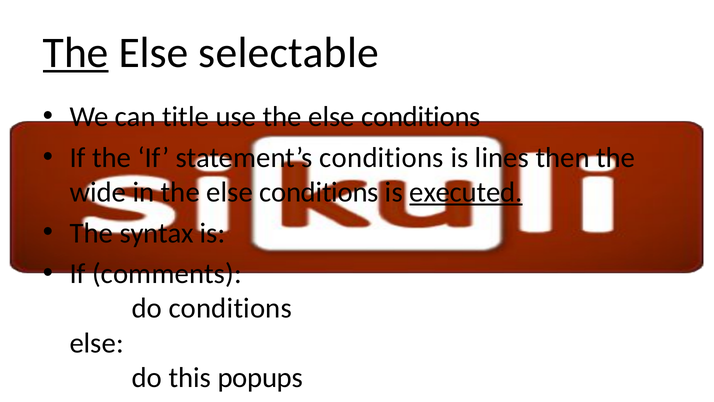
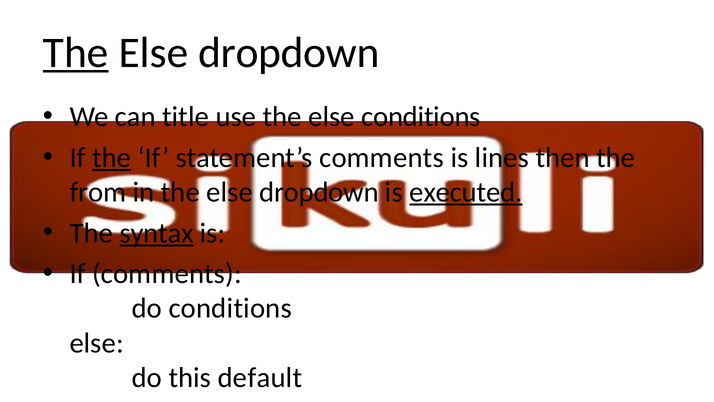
selectable at (289, 53): selectable -> dropdown
the at (112, 157) underline: none -> present
statement’s conditions: conditions -> comments
wide: wide -> from
in the else conditions: conditions -> dropdown
syntax underline: none -> present
popups: popups -> default
